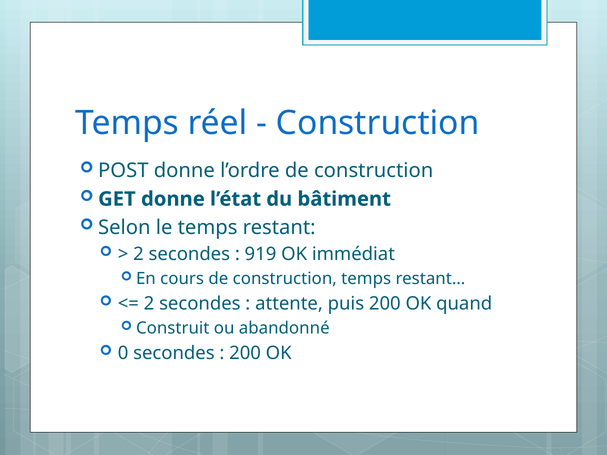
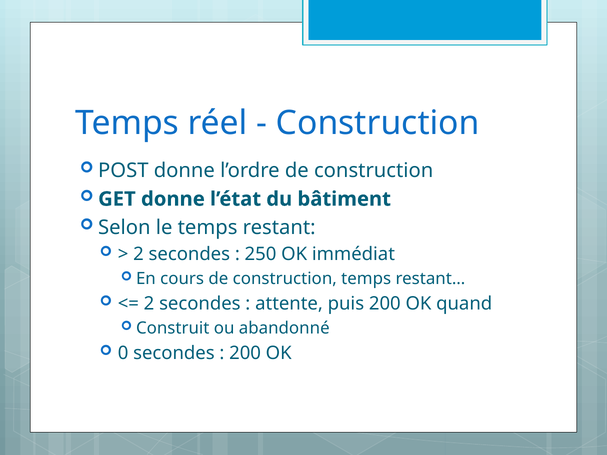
919: 919 -> 250
